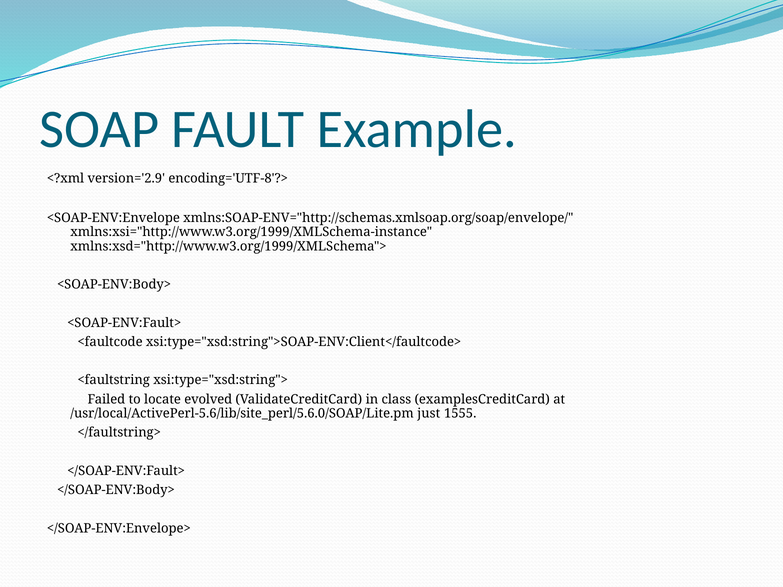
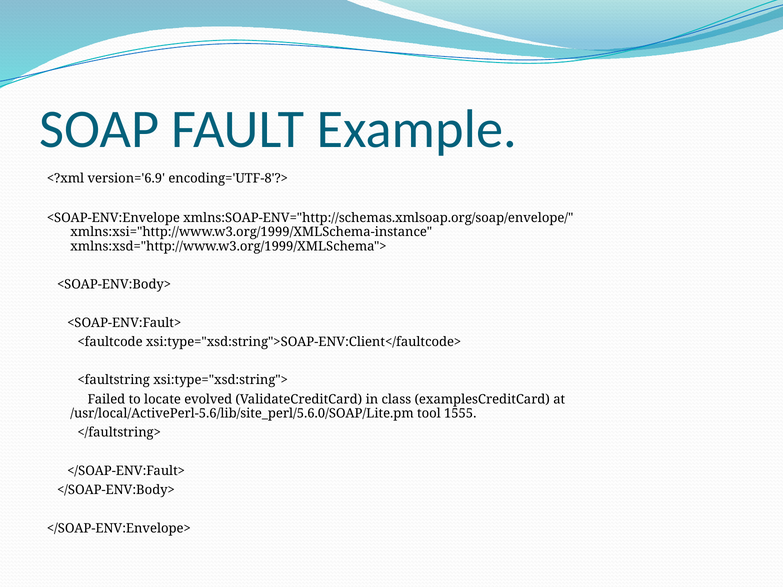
version='2.9: version='2.9 -> version='6.9
just: just -> tool
